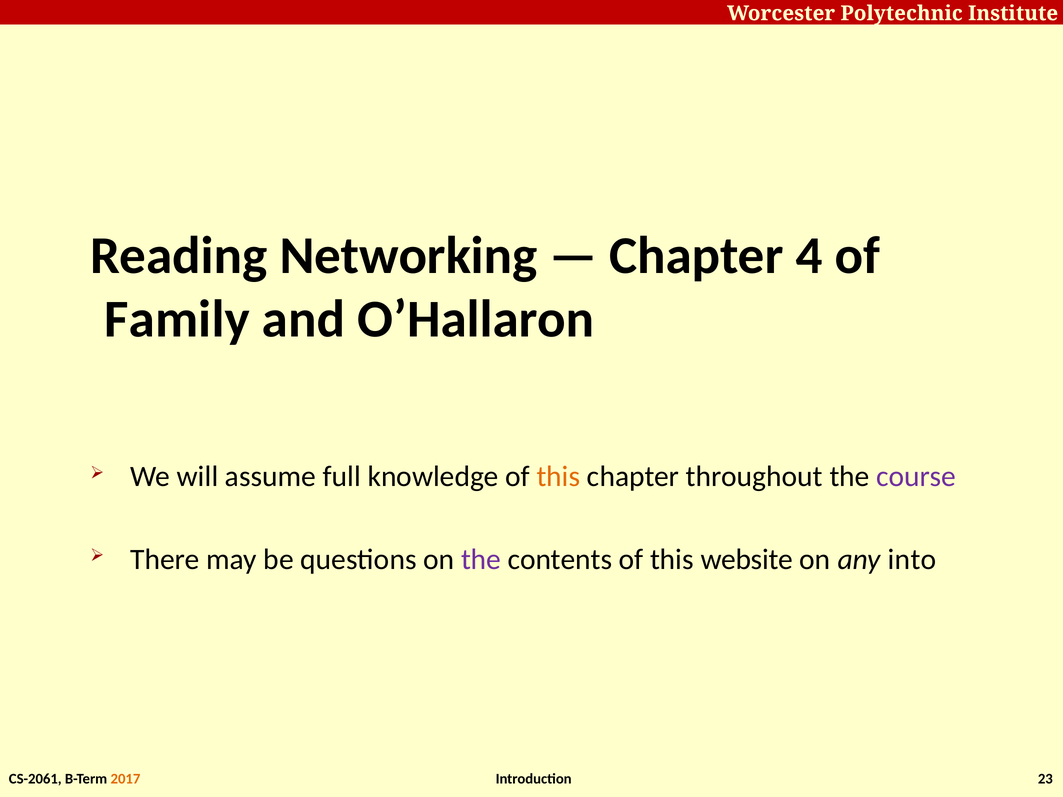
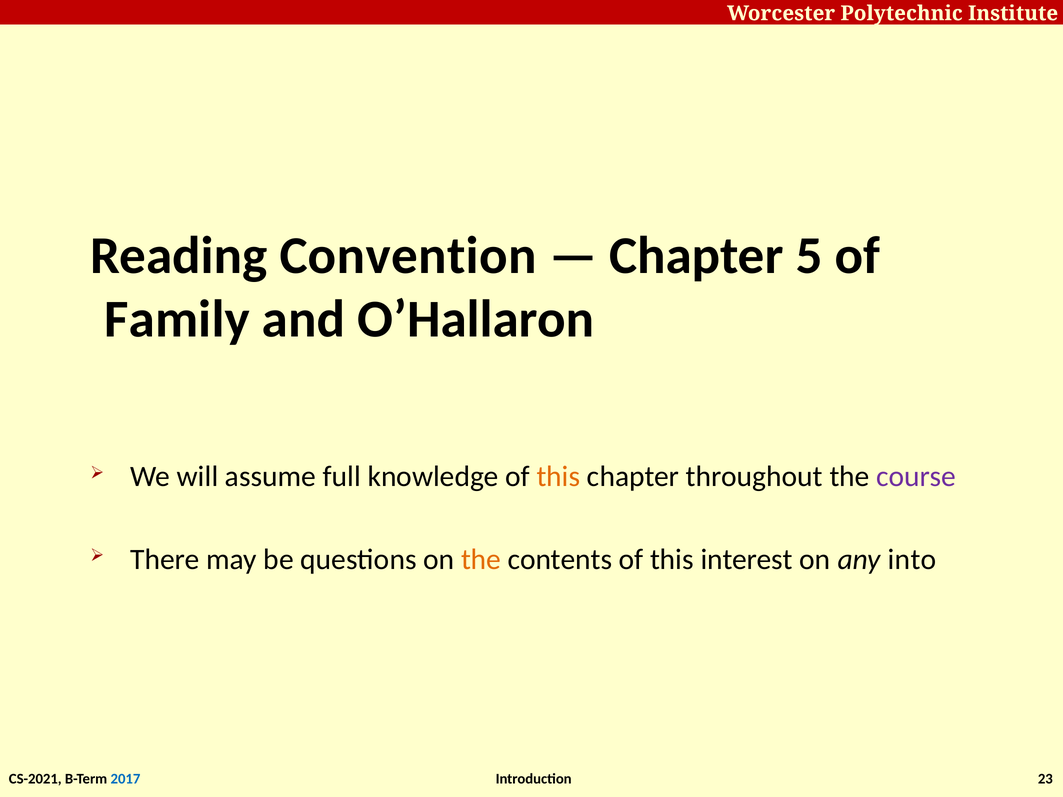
Networking: Networking -> Convention
4: 4 -> 5
the at (481, 560) colour: purple -> orange
website: website -> interest
CS-2061: CS-2061 -> CS-2021
2017 colour: orange -> blue
